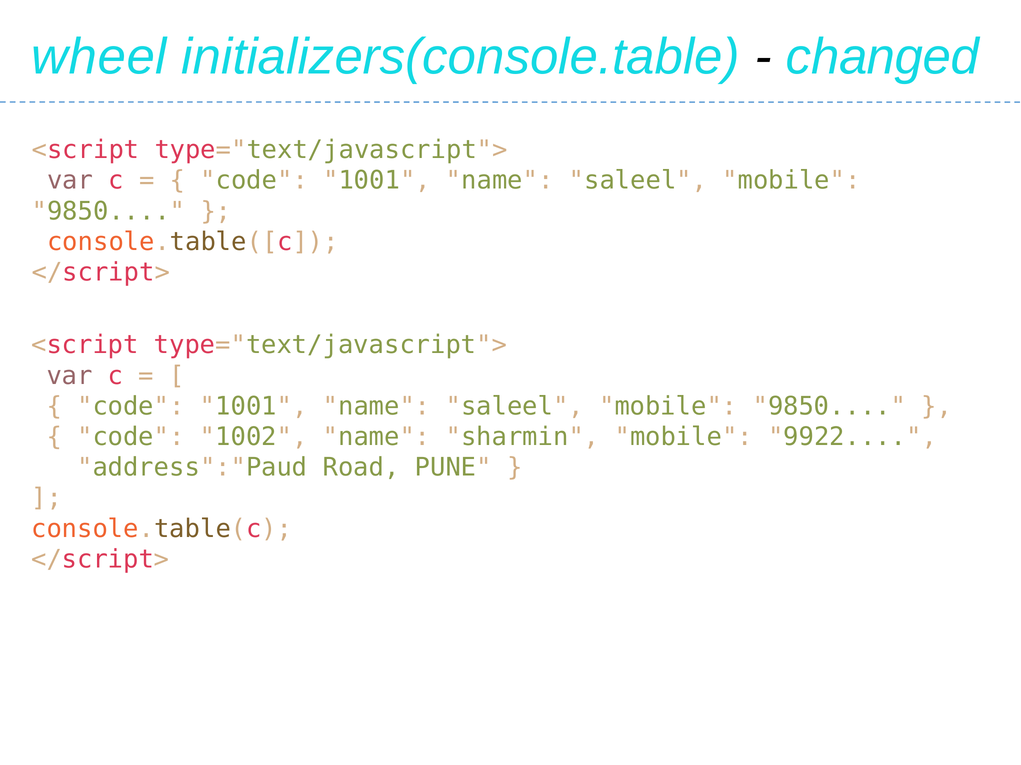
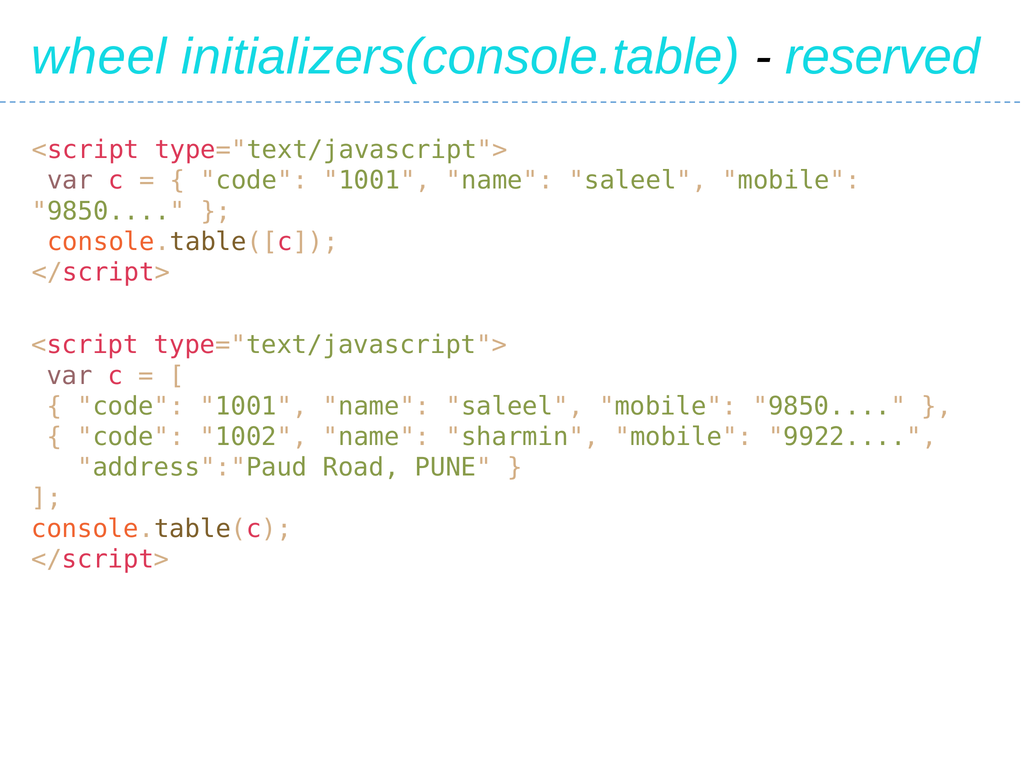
changed: changed -> reserved
